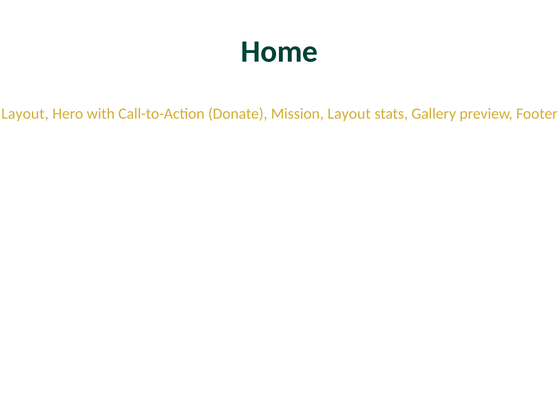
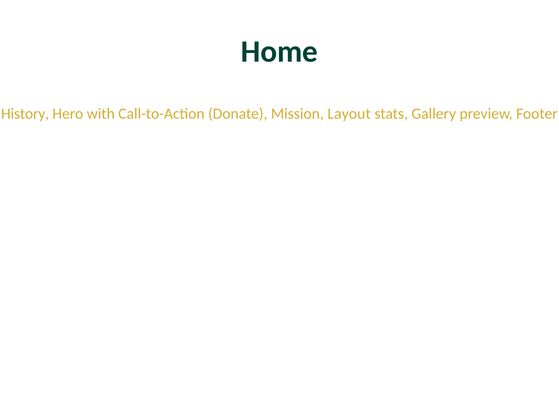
Layout at (25, 114): Layout -> History
